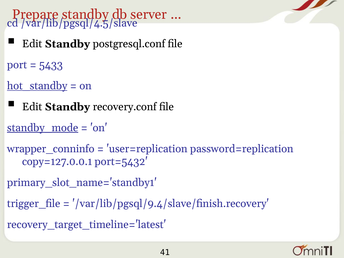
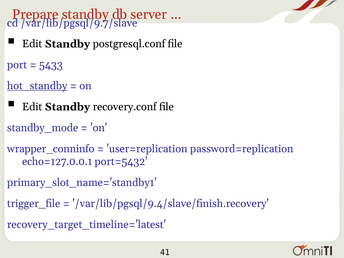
/var/lib/pgsql/4.5/slave: /var/lib/pgsql/4.5/slave -> /var/lib/pgsql/9.7/slave
standby_mode underline: present -> none
copy=127.0.0.1: copy=127.0.0.1 -> echo=127.0.0.1
